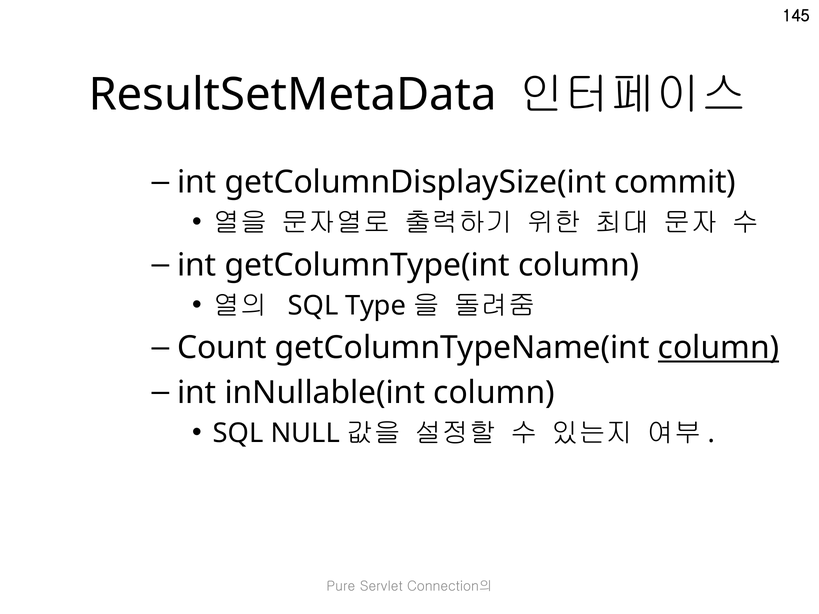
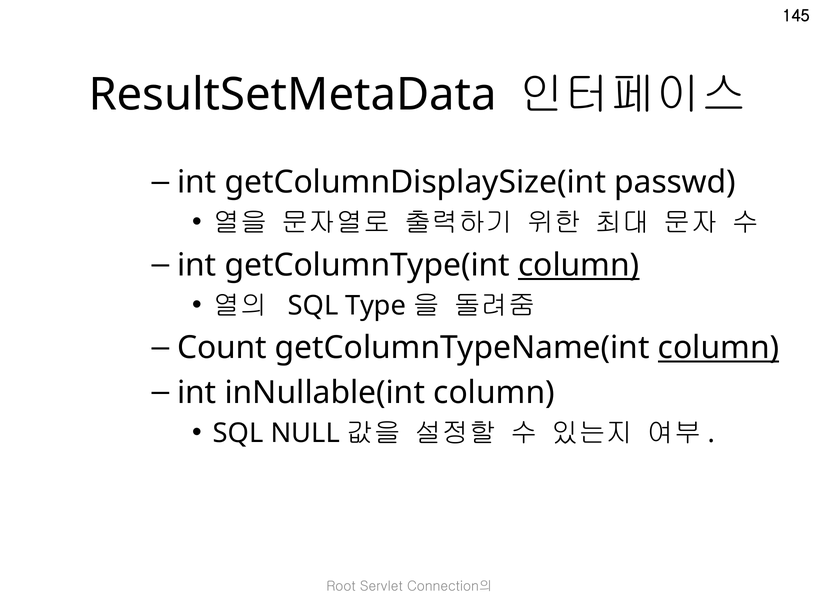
commit: commit -> passwd
column at (579, 265) underline: none -> present
Pure: Pure -> Root
